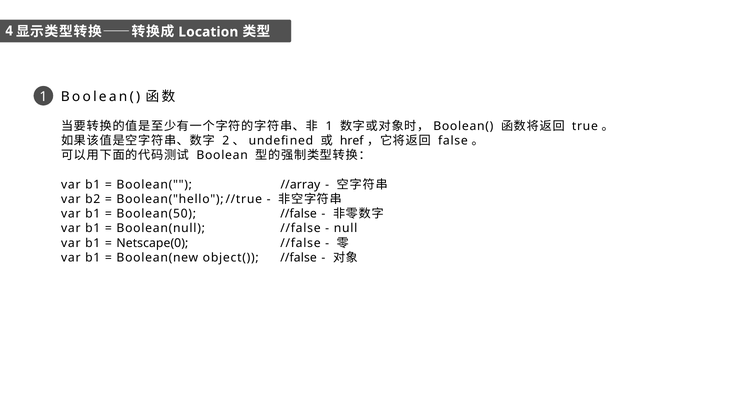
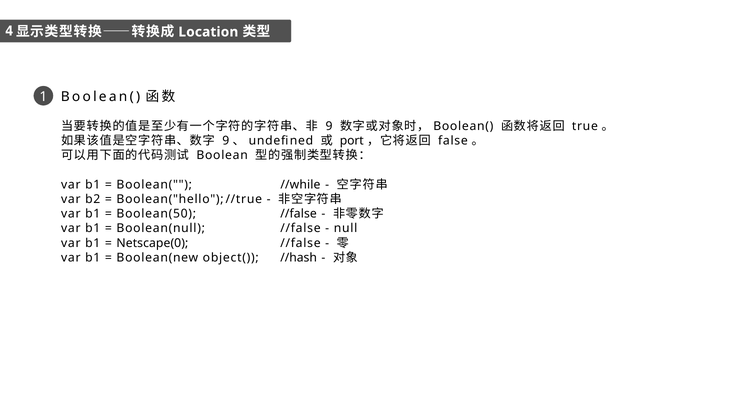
1 at (329, 126): 1 -> 9
2 at (226, 141): 2 -> 9
href: href -> port
//array: //array -> //while
object( //false: //false -> //hash
